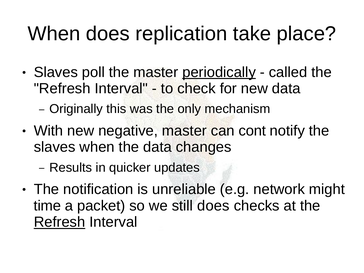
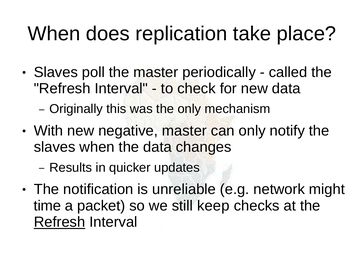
periodically underline: present -> none
can cont: cont -> only
still does: does -> keep
